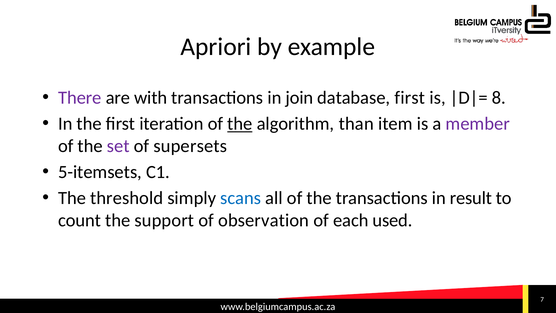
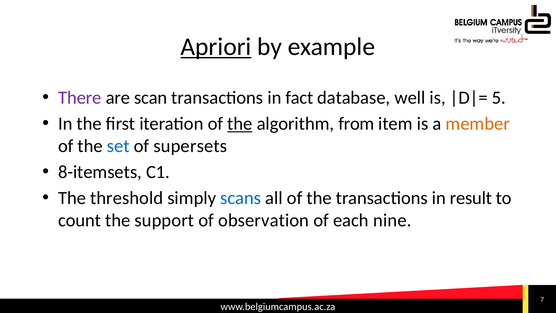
Apriori underline: none -> present
with: with -> scan
join: join -> fact
database first: first -> well
8: 8 -> 5
than: than -> from
member colour: purple -> orange
set colour: purple -> blue
5-itemsets: 5-itemsets -> 8-itemsets
used: used -> nine
